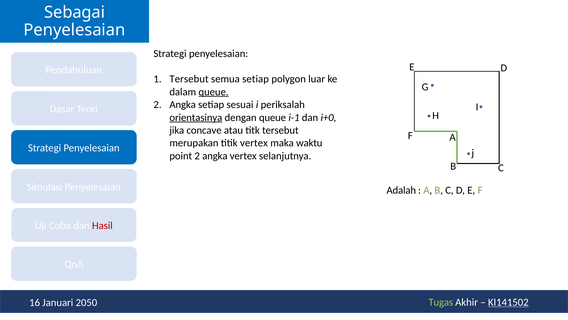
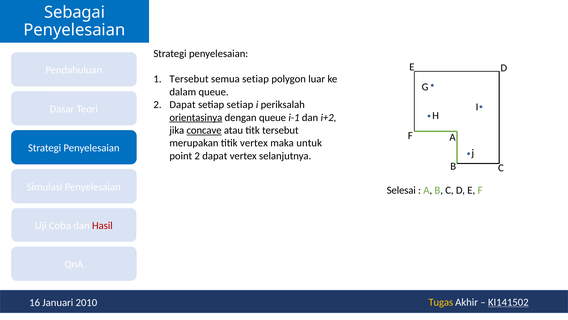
queue at (214, 92) underline: present -> none
Angka at (183, 105): Angka -> Dapat
setiap sesuai: sesuai -> setiap
i+0: i+0 -> i+2
concave underline: none -> present
waktu: waktu -> untuk
point 2 angka: angka -> dapat
Adalah: Adalah -> Selesai
Tugas colour: light green -> yellow
2050: 2050 -> 2010
